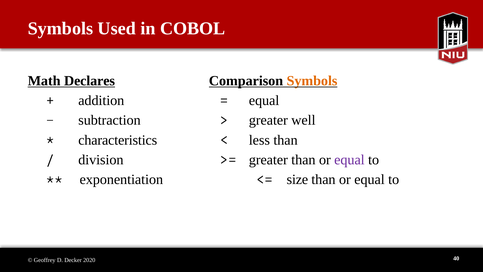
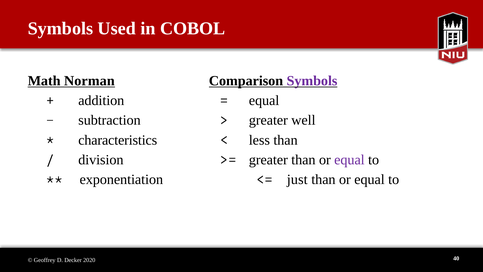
Declares: Declares -> Norman
Symbols at (312, 81) colour: orange -> purple
size: size -> just
